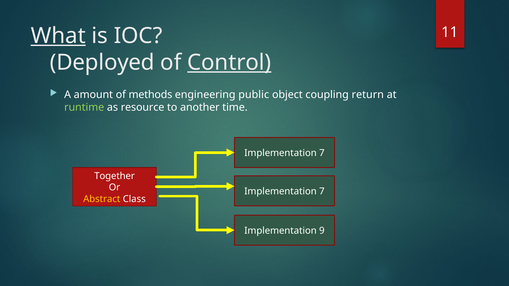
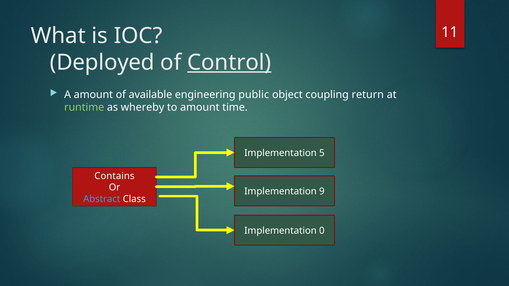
What underline: present -> none
methods: methods -> available
resource: resource -> whereby
to another: another -> amount
7 at (322, 153): 7 -> 5
Together: Together -> Contains
7 at (322, 192): 7 -> 9
Abstract colour: yellow -> light blue
9: 9 -> 0
